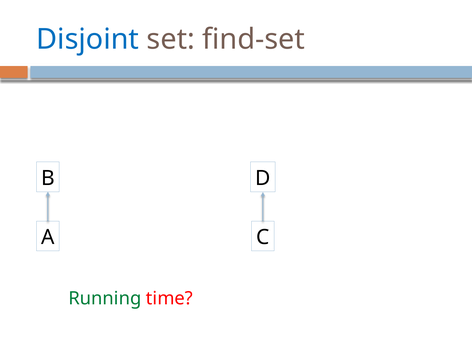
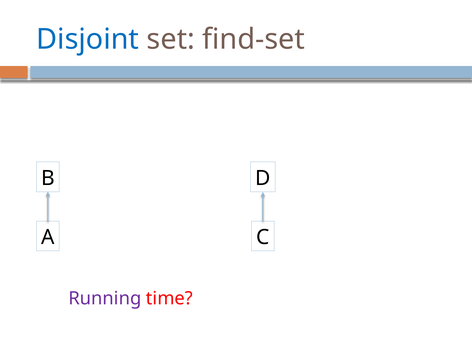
Running colour: green -> purple
